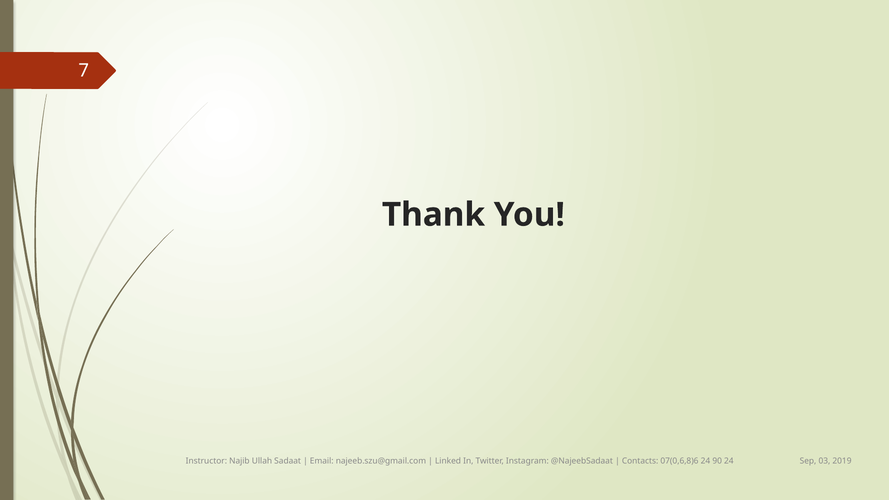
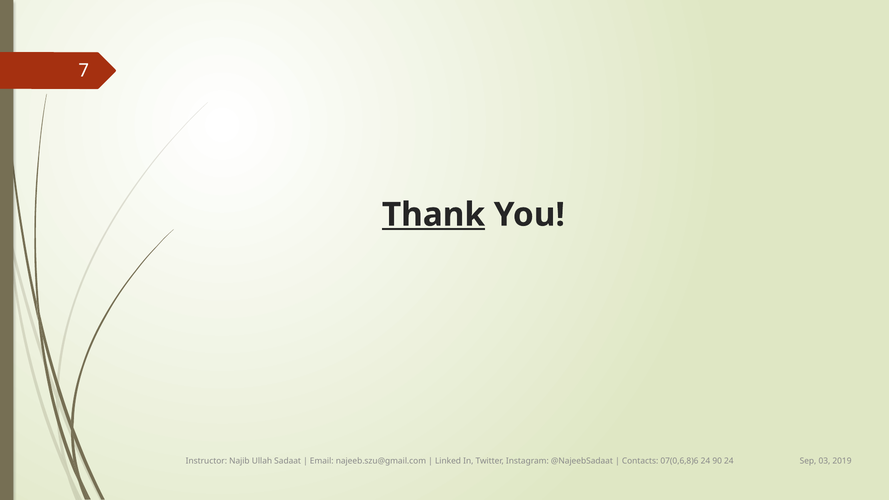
Thank underline: none -> present
